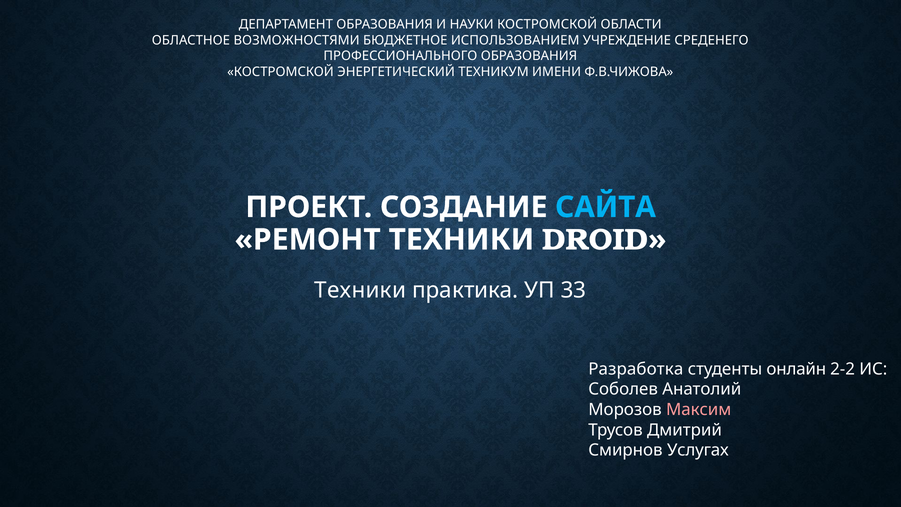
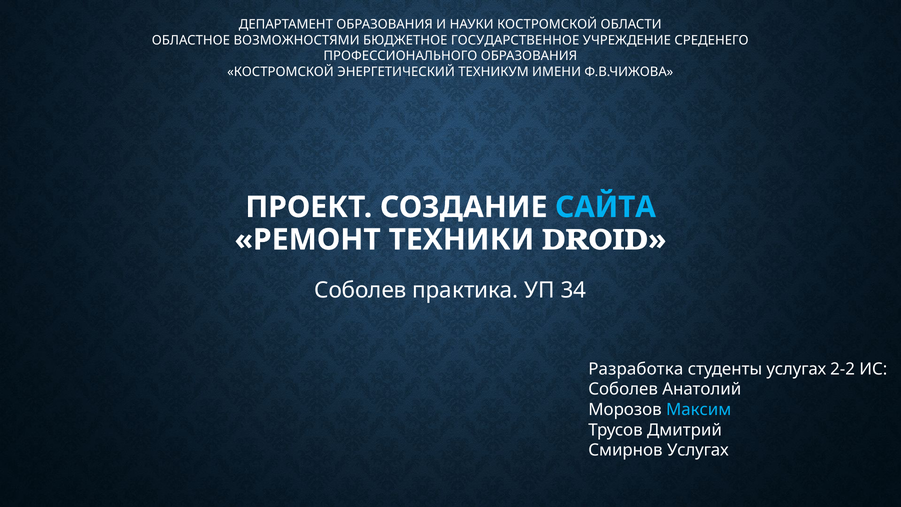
ИСПОЛЬЗОВАНИЕМ: ИСПОЛЬЗОВАНИЕМ -> ГОСУДАРСТВЕННОЕ
Техники at (360, 290): Техники -> Соболев
33: 33 -> 34
студенты онлайн: онлайн -> услугах
Максим colour: pink -> light blue
